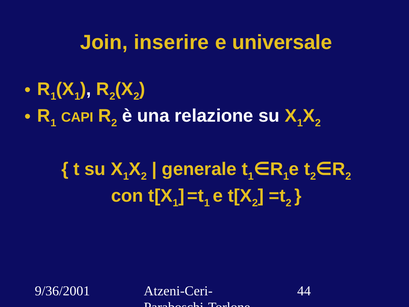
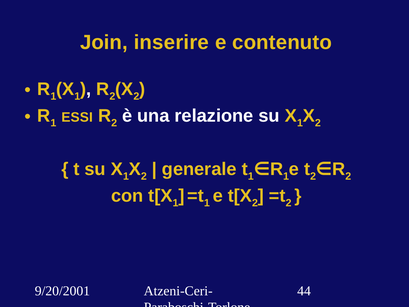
universale: universale -> contenuto
CAPI: CAPI -> ESSI
9/36/2001: 9/36/2001 -> 9/20/2001
